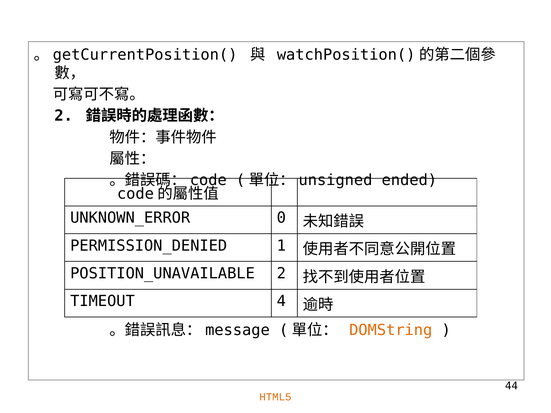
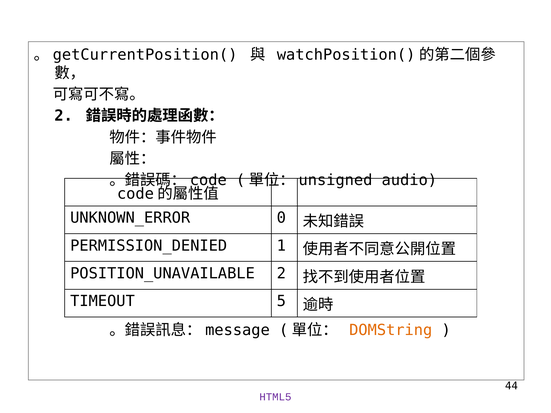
ended: ended -> audio
4: 4 -> 5
HTML5 colour: orange -> purple
